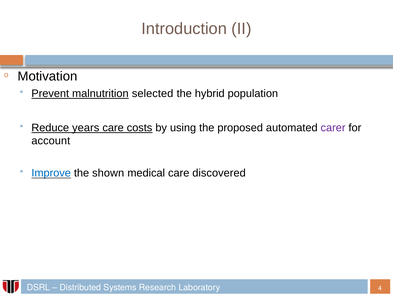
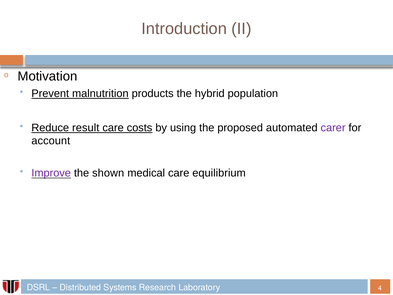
selected: selected -> products
years: years -> result
Improve colour: blue -> purple
discovered: discovered -> equilibrium
